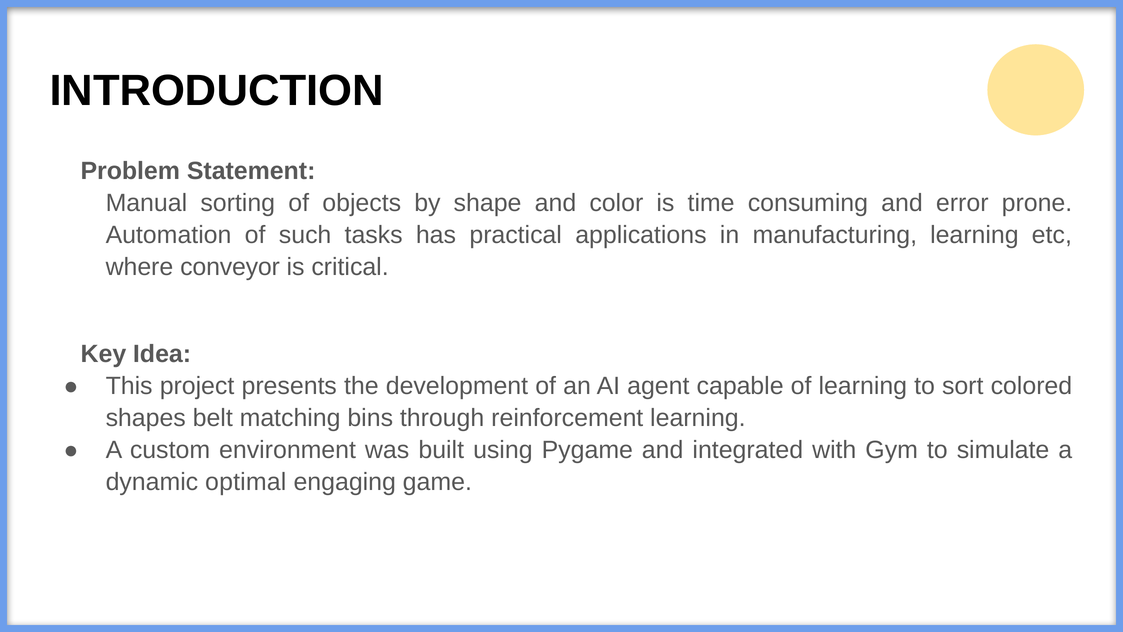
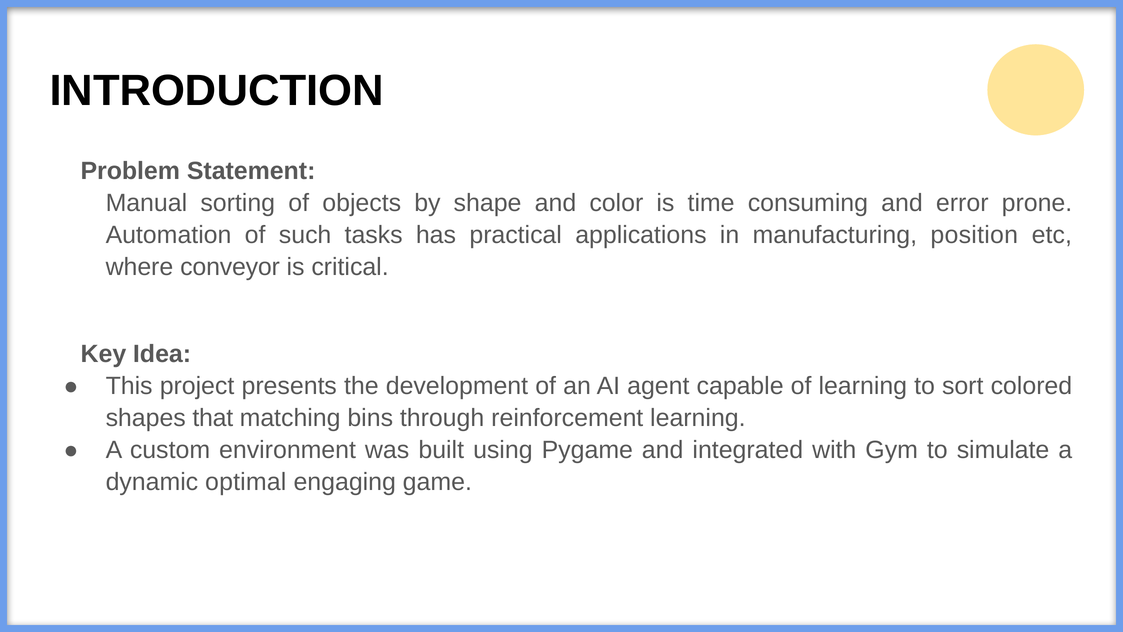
manufacturing learning: learning -> position
belt: belt -> that
